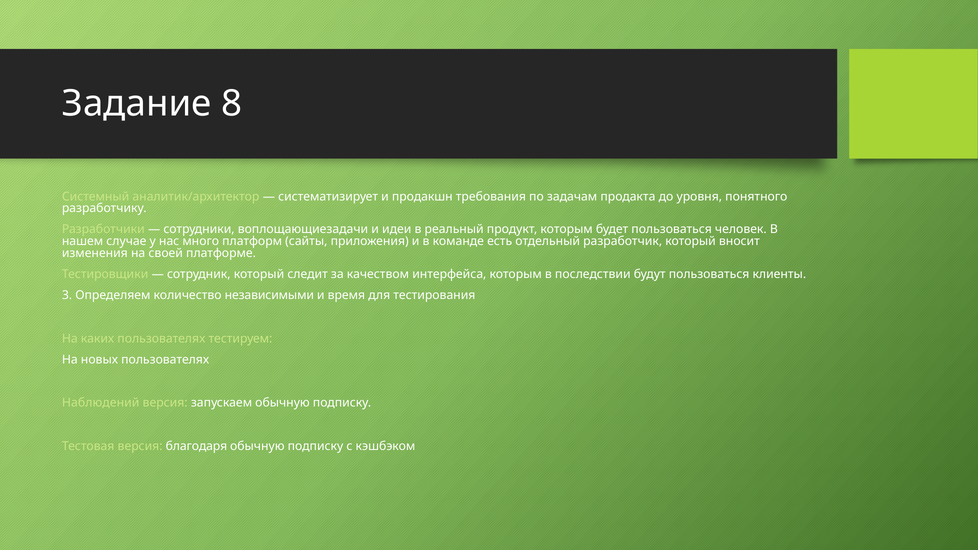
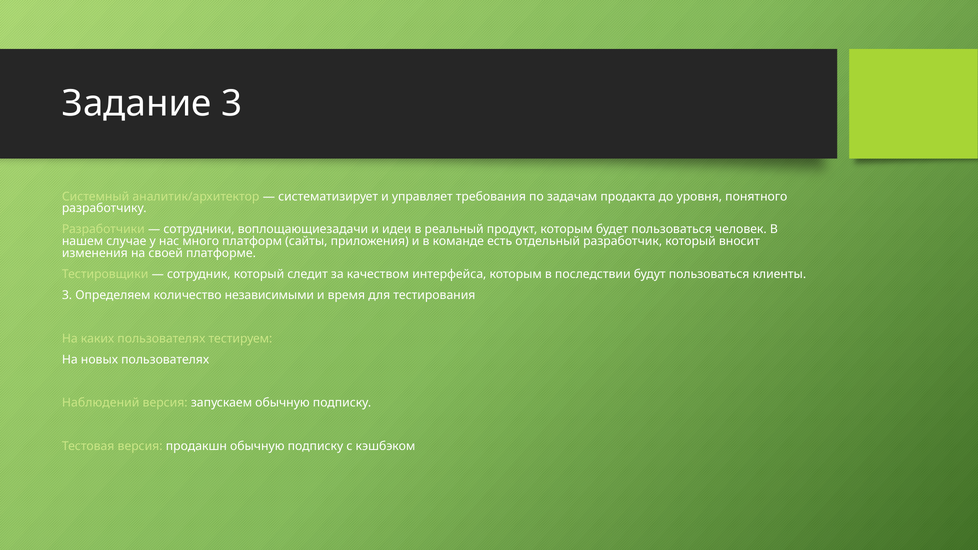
Задание 8: 8 -> 3
продакшн: продакшн -> управляет
благодаря: благодаря -> продакшн
